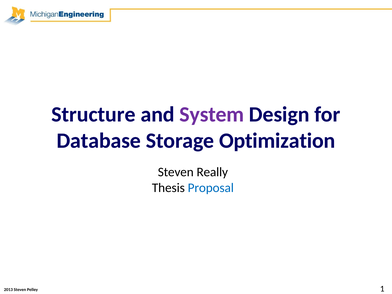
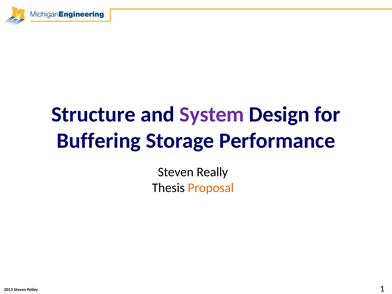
Database: Database -> Buffering
Optimization: Optimization -> Performance
Proposal colour: blue -> orange
